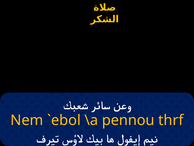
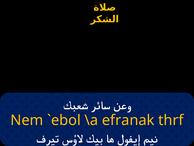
pennou: pennou -> efranak
